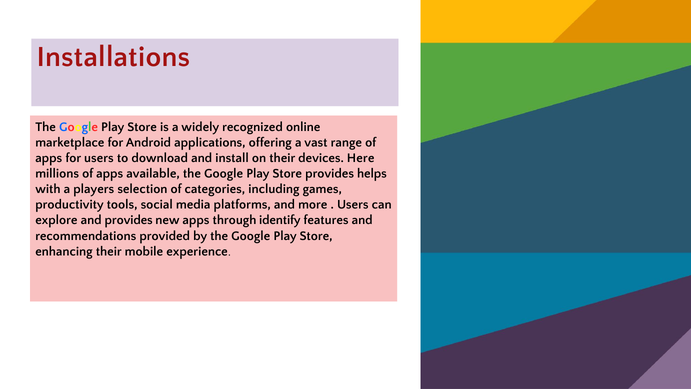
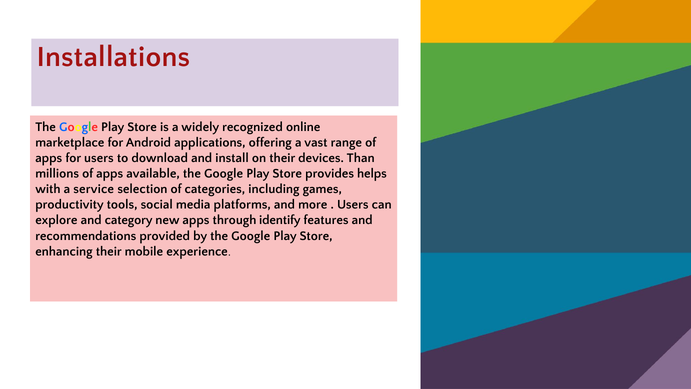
Here: Here -> Than
players: players -> service
and provides: provides -> category
